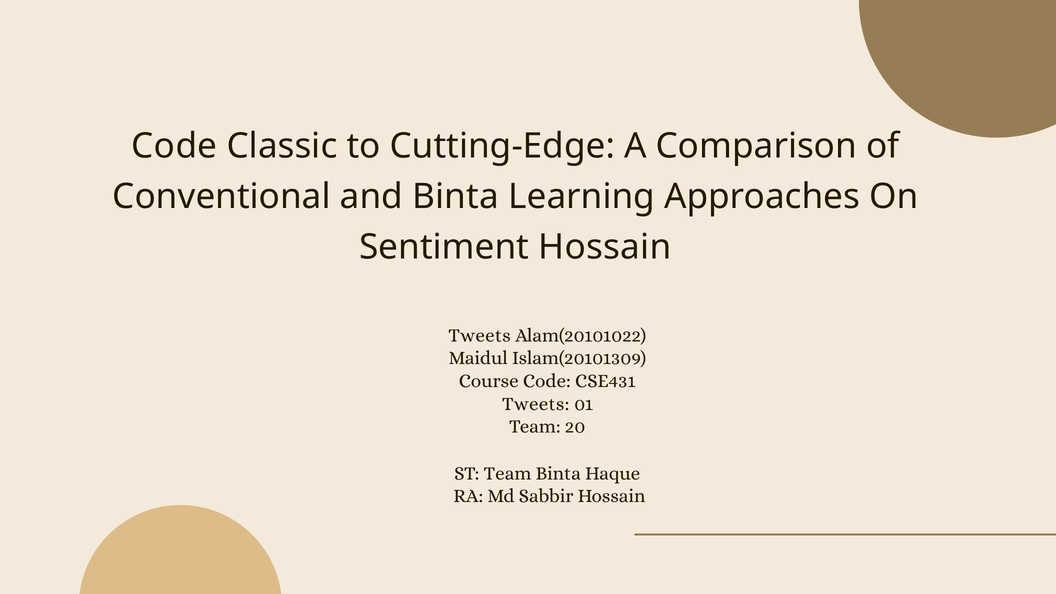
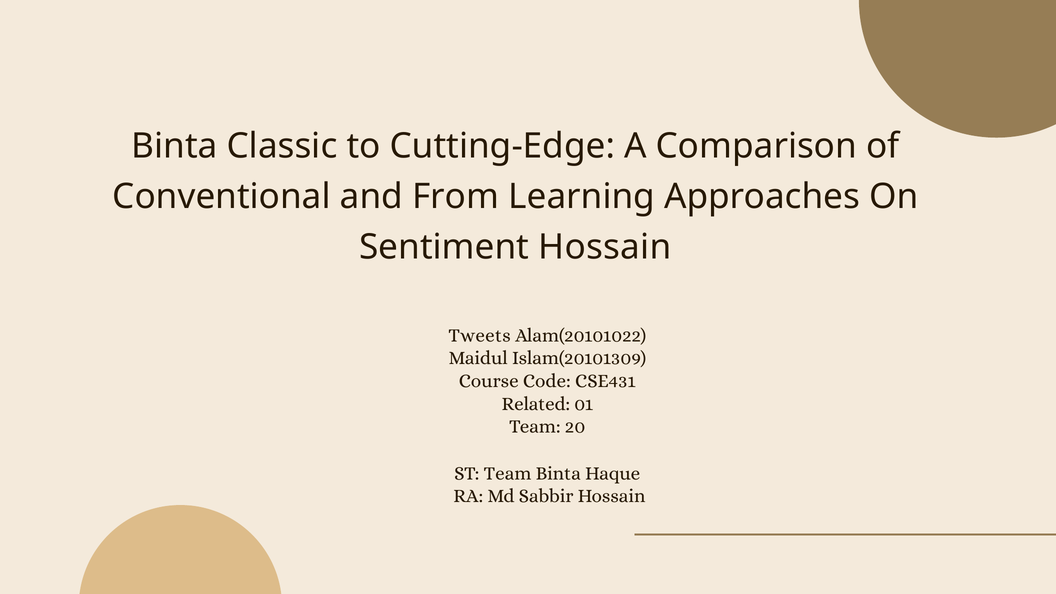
Code at (174, 146): Code -> Binta
and Binta: Binta -> From
Tweets at (536, 404): Tweets -> Related
